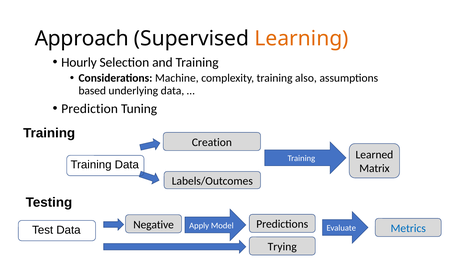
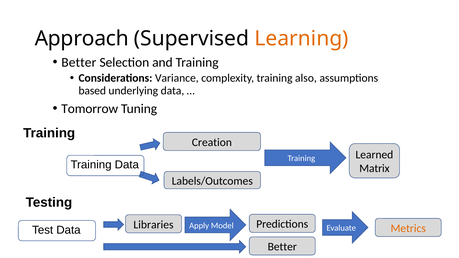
Hourly at (79, 62): Hourly -> Better
Machine: Machine -> Variance
Prediction: Prediction -> Tomorrow
Negative: Negative -> Libraries
Metrics colour: blue -> orange
Trying at (282, 247): Trying -> Better
